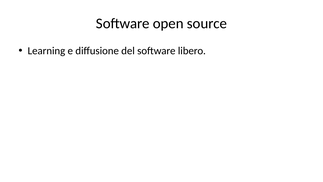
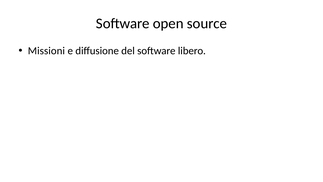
Learning: Learning -> Missioni
